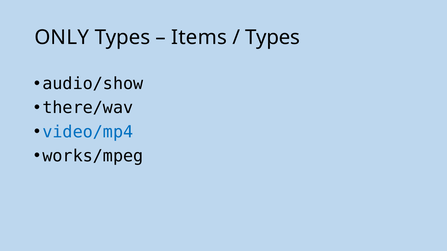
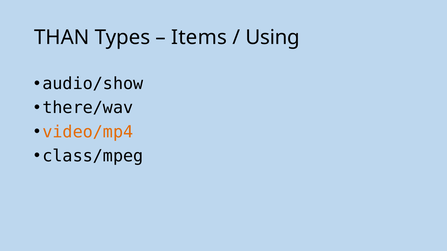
ONLY: ONLY -> THAN
Types at (273, 38): Types -> Using
video/mp4 colour: blue -> orange
works/mpeg: works/mpeg -> class/mpeg
